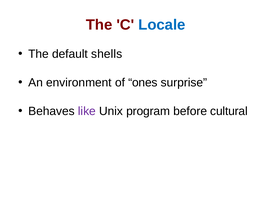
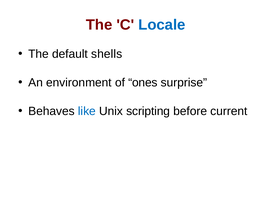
like colour: purple -> blue
program: program -> scripting
cultural: cultural -> current
